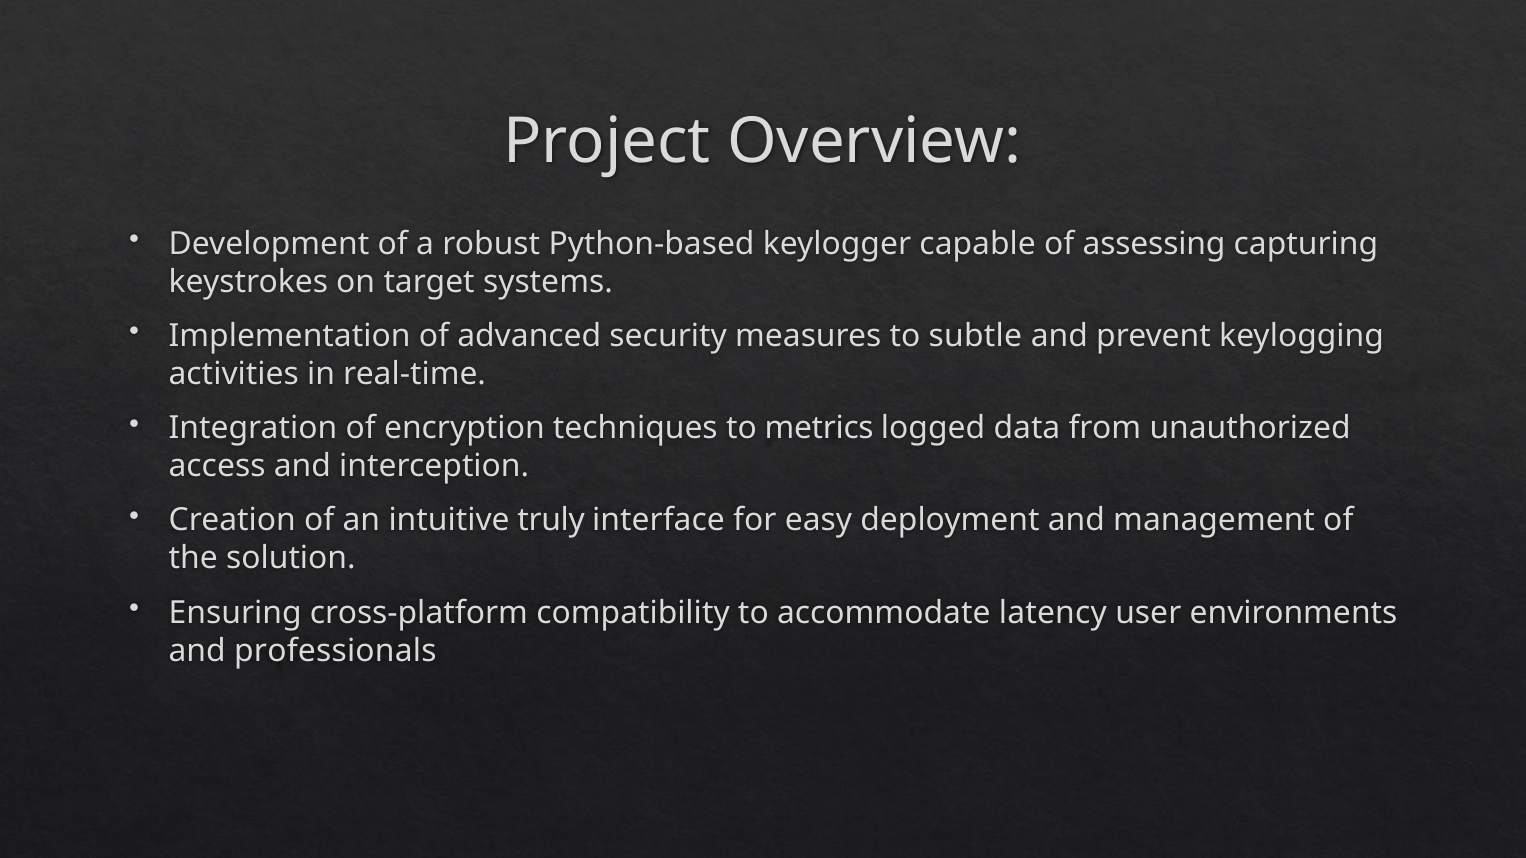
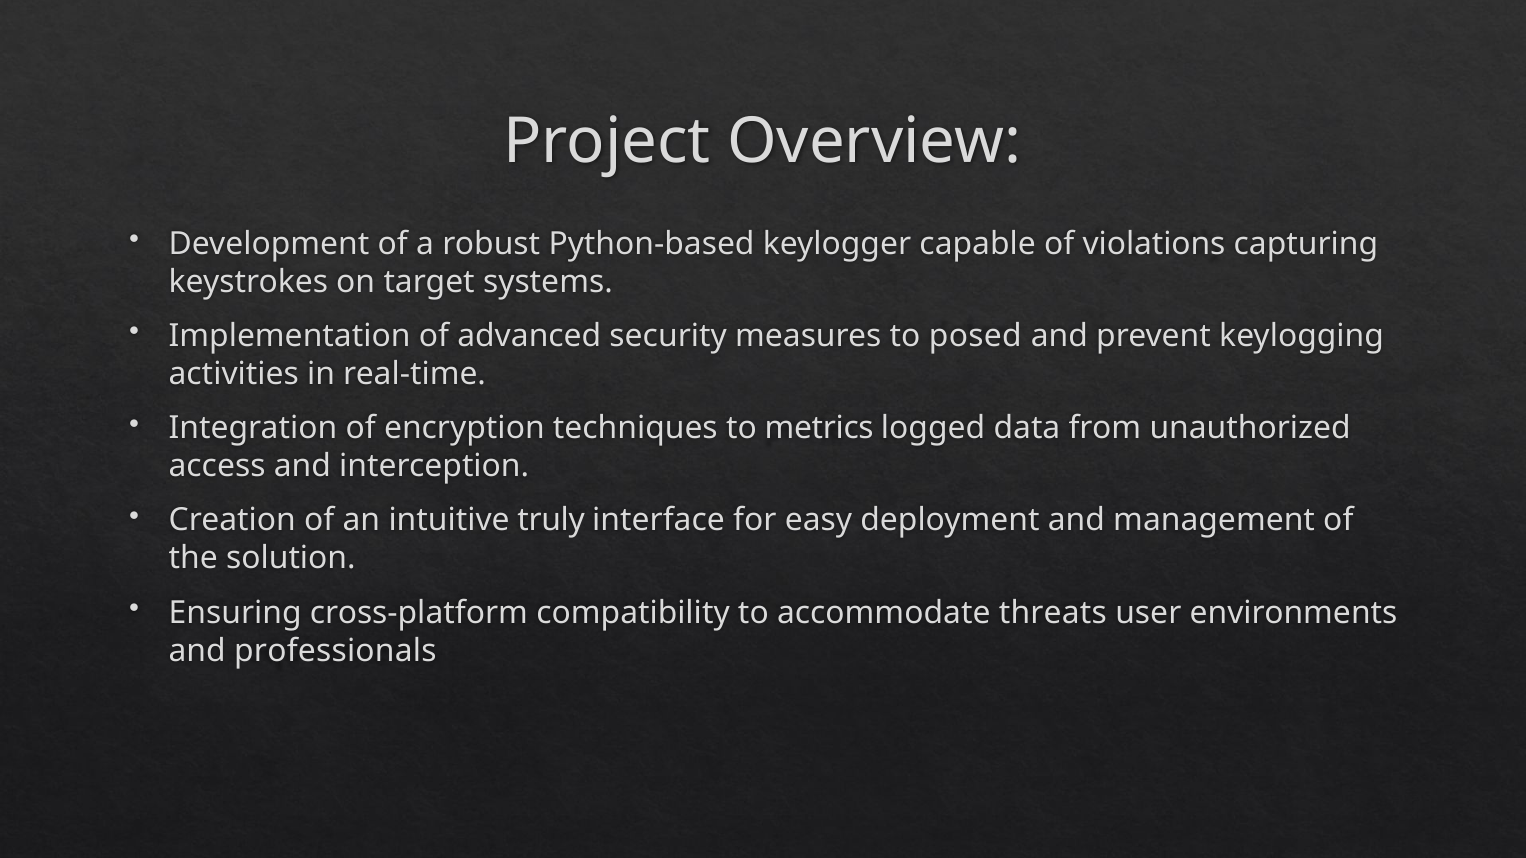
assessing: assessing -> violations
subtle: subtle -> posed
latency: latency -> threats
